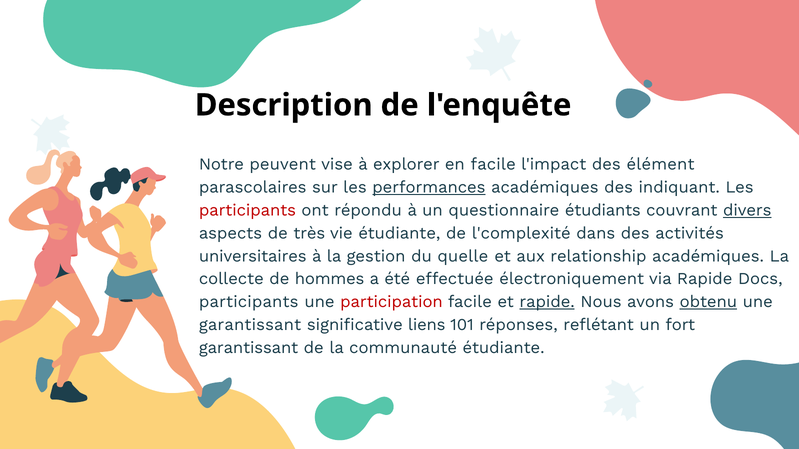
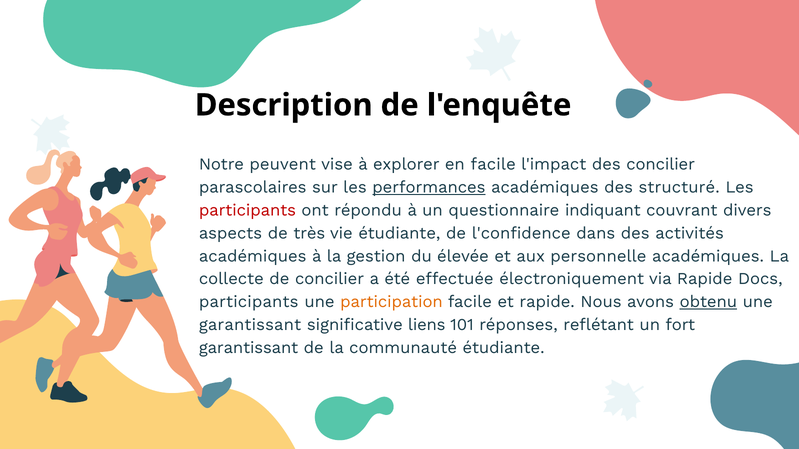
des élément: élément -> concilier
indiquant: indiquant -> structuré
étudiants: étudiants -> indiquant
divers underline: present -> none
l'complexité: l'complexité -> l'confidence
universitaires at (253, 256): universitaires -> académiques
quelle: quelle -> élevée
relationship: relationship -> personnelle
de hommes: hommes -> concilier
participation colour: red -> orange
rapide at (547, 302) underline: present -> none
